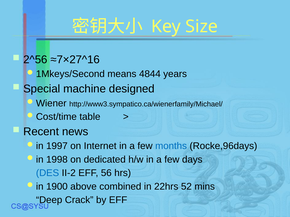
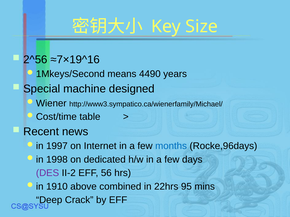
≈7×27^16: ≈7×27^16 -> ≈7×19^16
4844: 4844 -> 4490
DES colour: blue -> purple
1900: 1900 -> 1910
52: 52 -> 95
